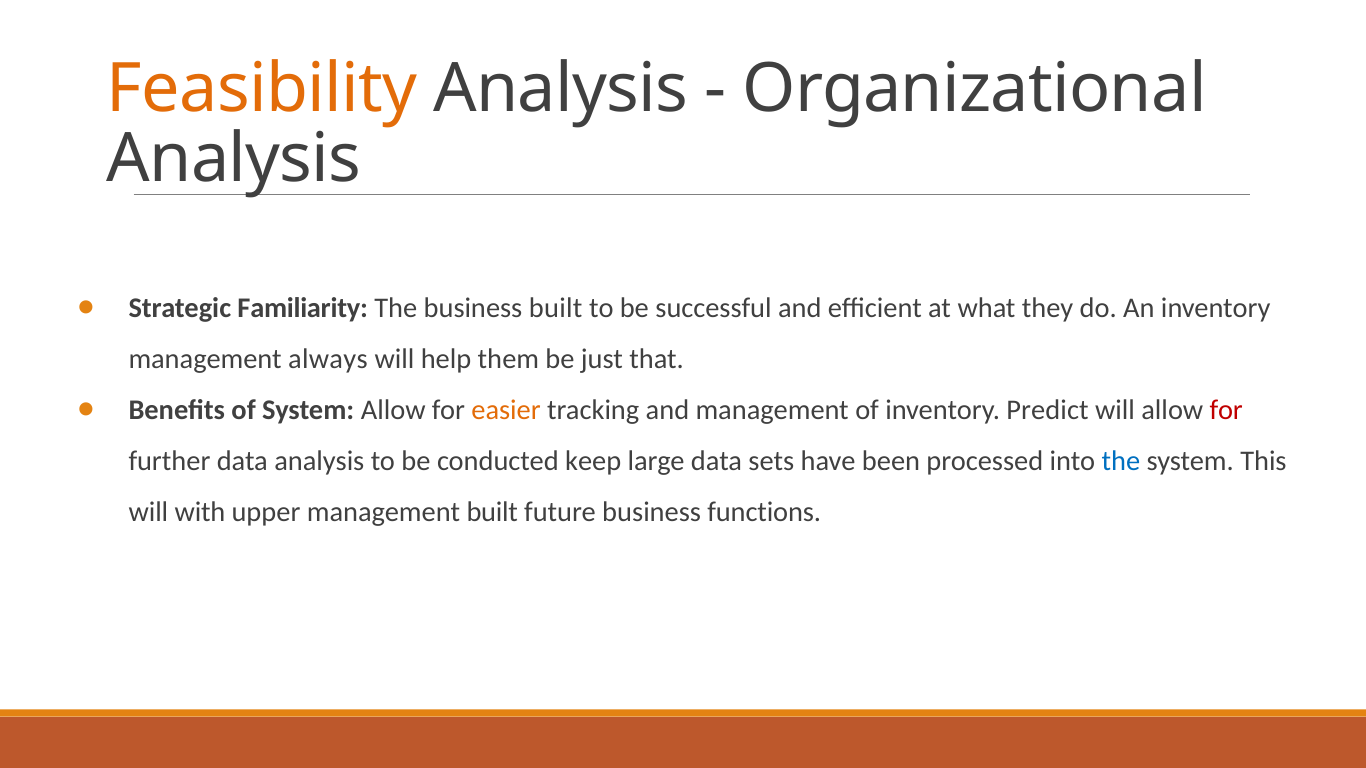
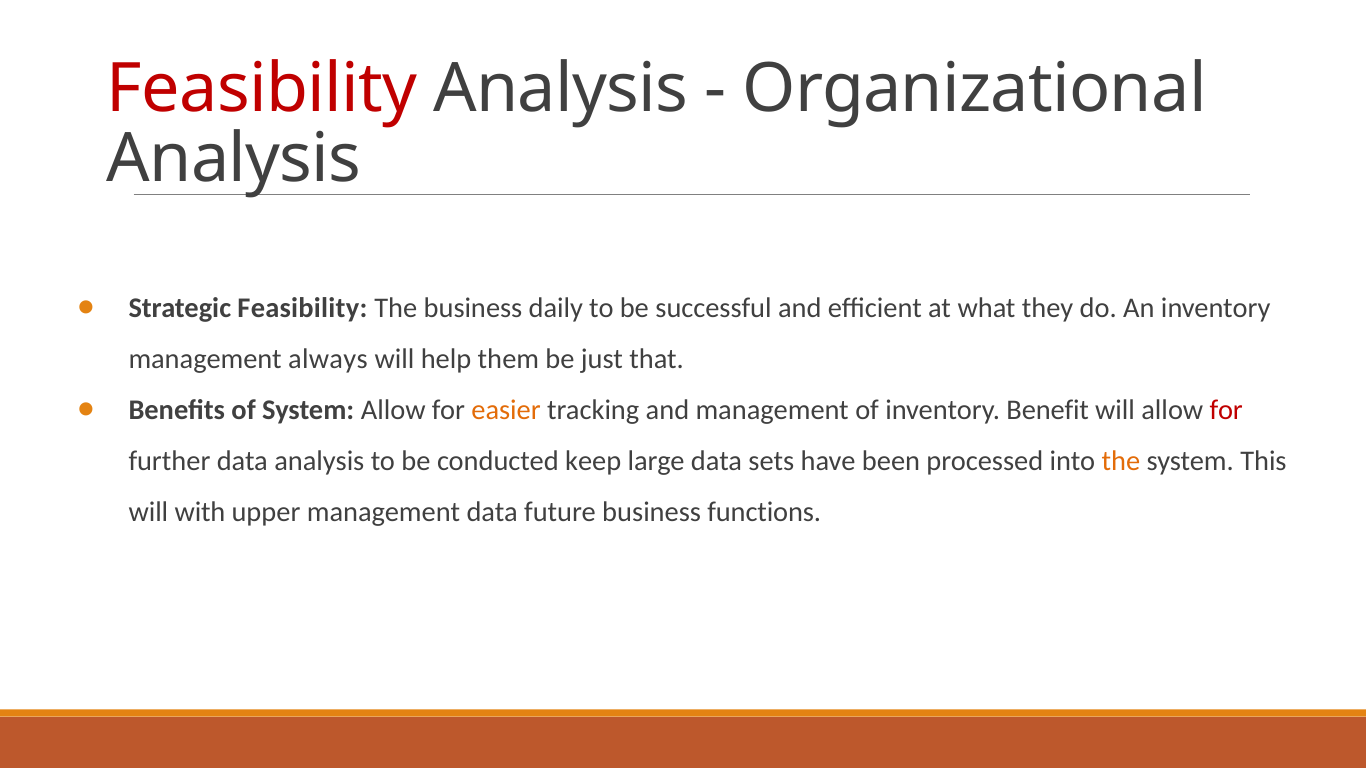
Feasibility at (262, 89) colour: orange -> red
Strategic Familiarity: Familiarity -> Feasibility
business built: built -> daily
Predict: Predict -> Benefit
the at (1121, 461) colour: blue -> orange
management built: built -> data
